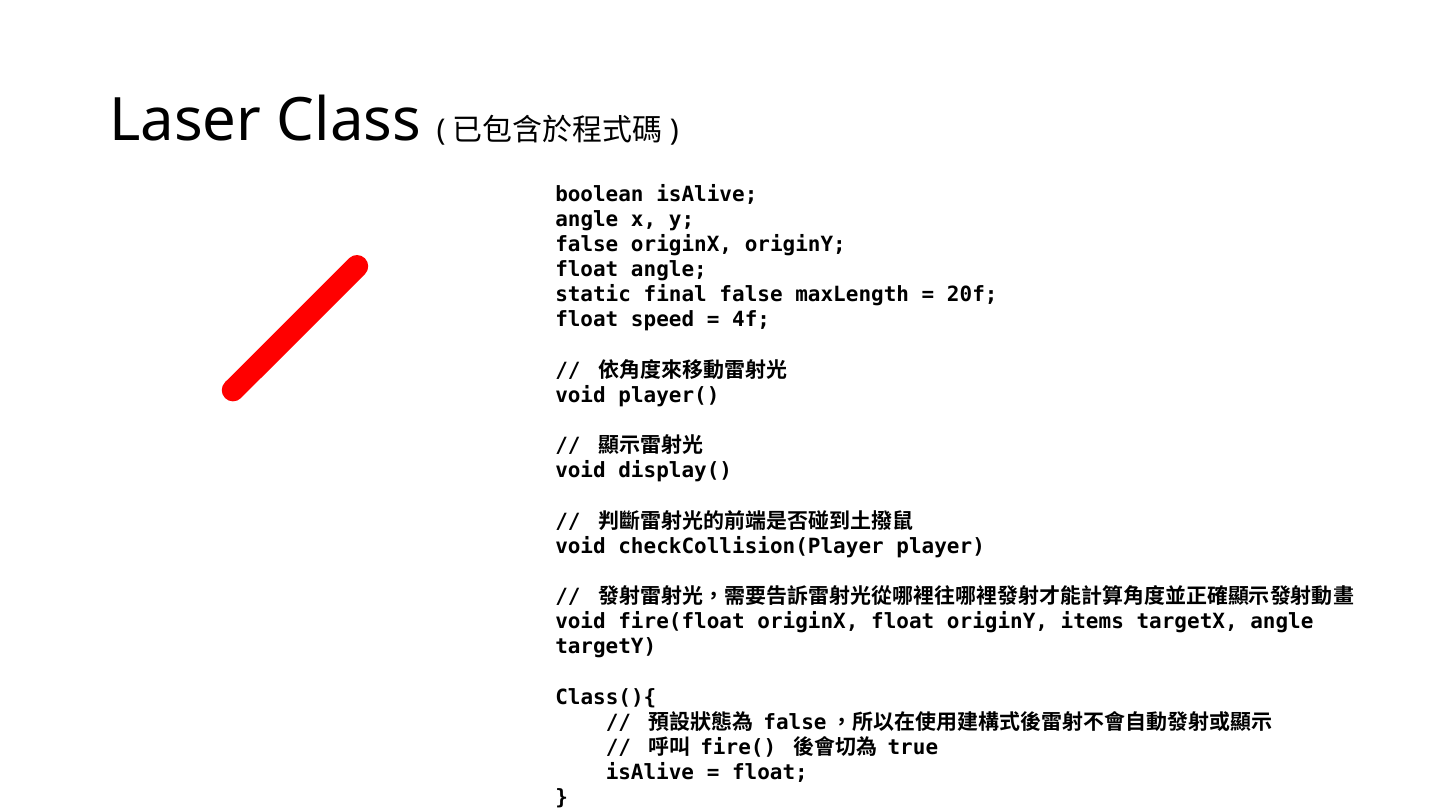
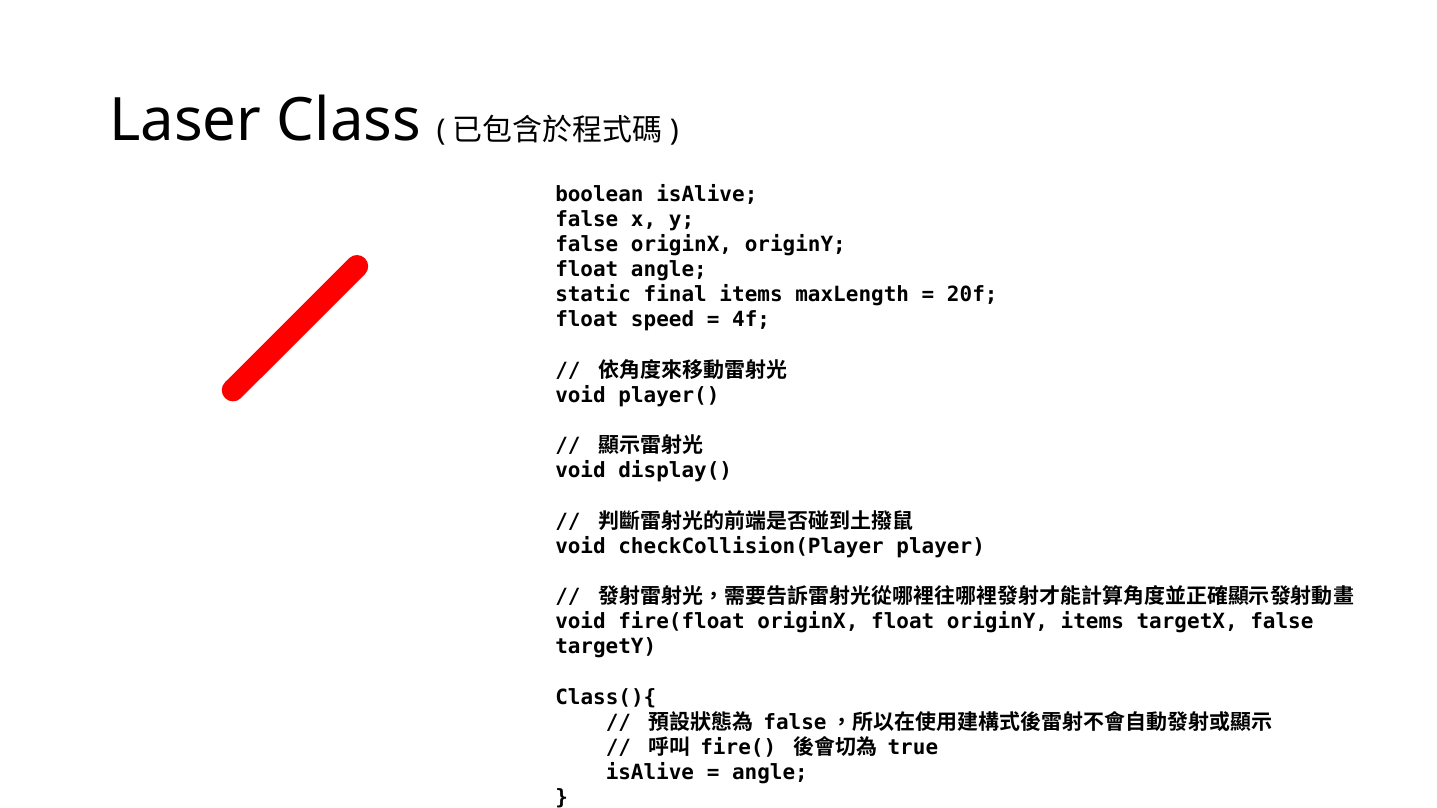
angle at (587, 219): angle -> false
final false: false -> items
targetX angle: angle -> false
float at (770, 773): float -> angle
